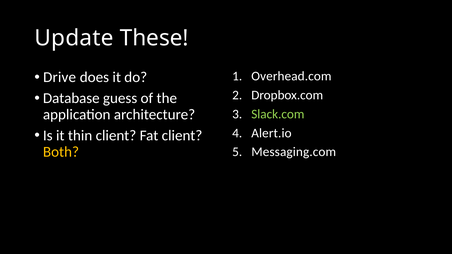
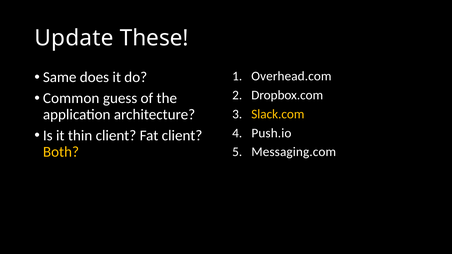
Drive: Drive -> Same
Database: Database -> Common
Slack.com colour: light green -> yellow
Alert.io: Alert.io -> Push.io
